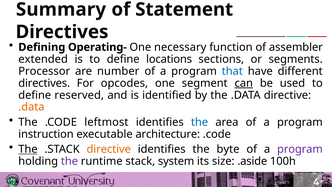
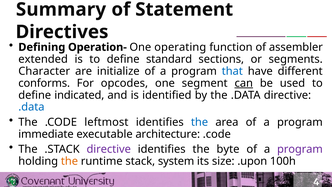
Operating-: Operating- -> Operation-
necessary: necessary -> operating
locations: locations -> standard
Processor: Processor -> Character
number: number -> initialize
directives at (44, 83): directives -> conforms
reserved: reserved -> indicated
.data at (31, 107) colour: orange -> blue
instruction: instruction -> immediate
The at (28, 149) underline: present -> none
directive at (109, 149) colour: orange -> purple
the at (69, 161) colour: purple -> orange
.aside: .aside -> .upon
